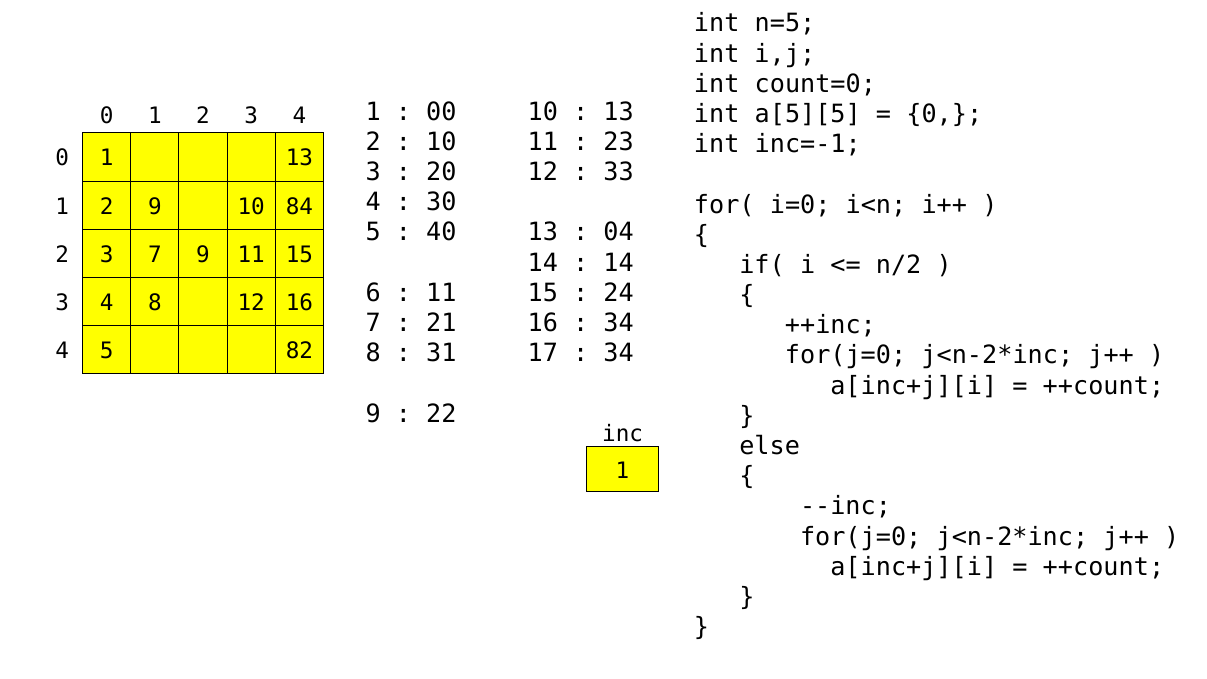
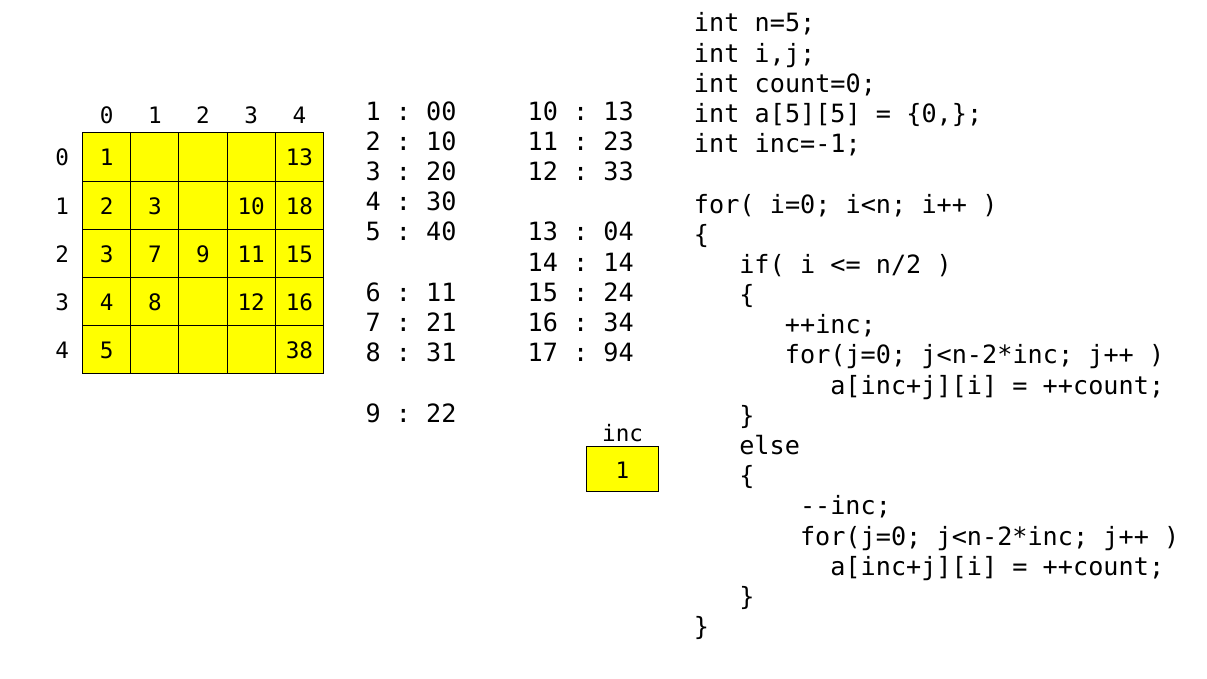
9 at (155, 207): 9 -> 3
84: 84 -> 18
82: 82 -> 38
34 at (619, 353): 34 -> 94
